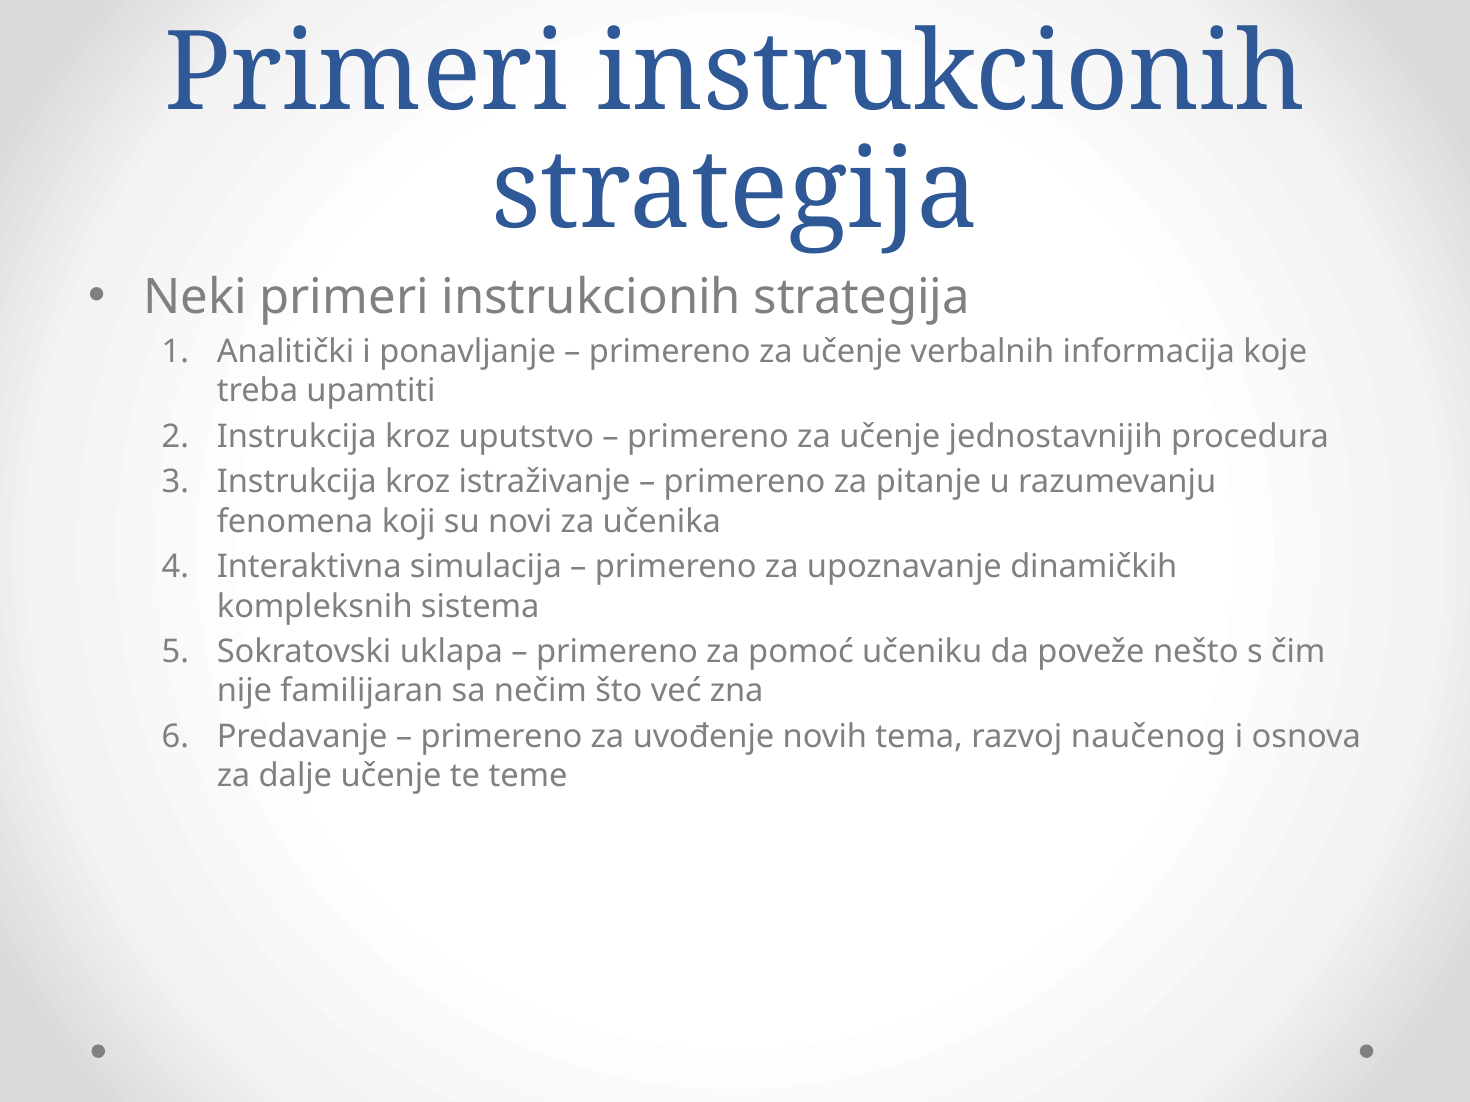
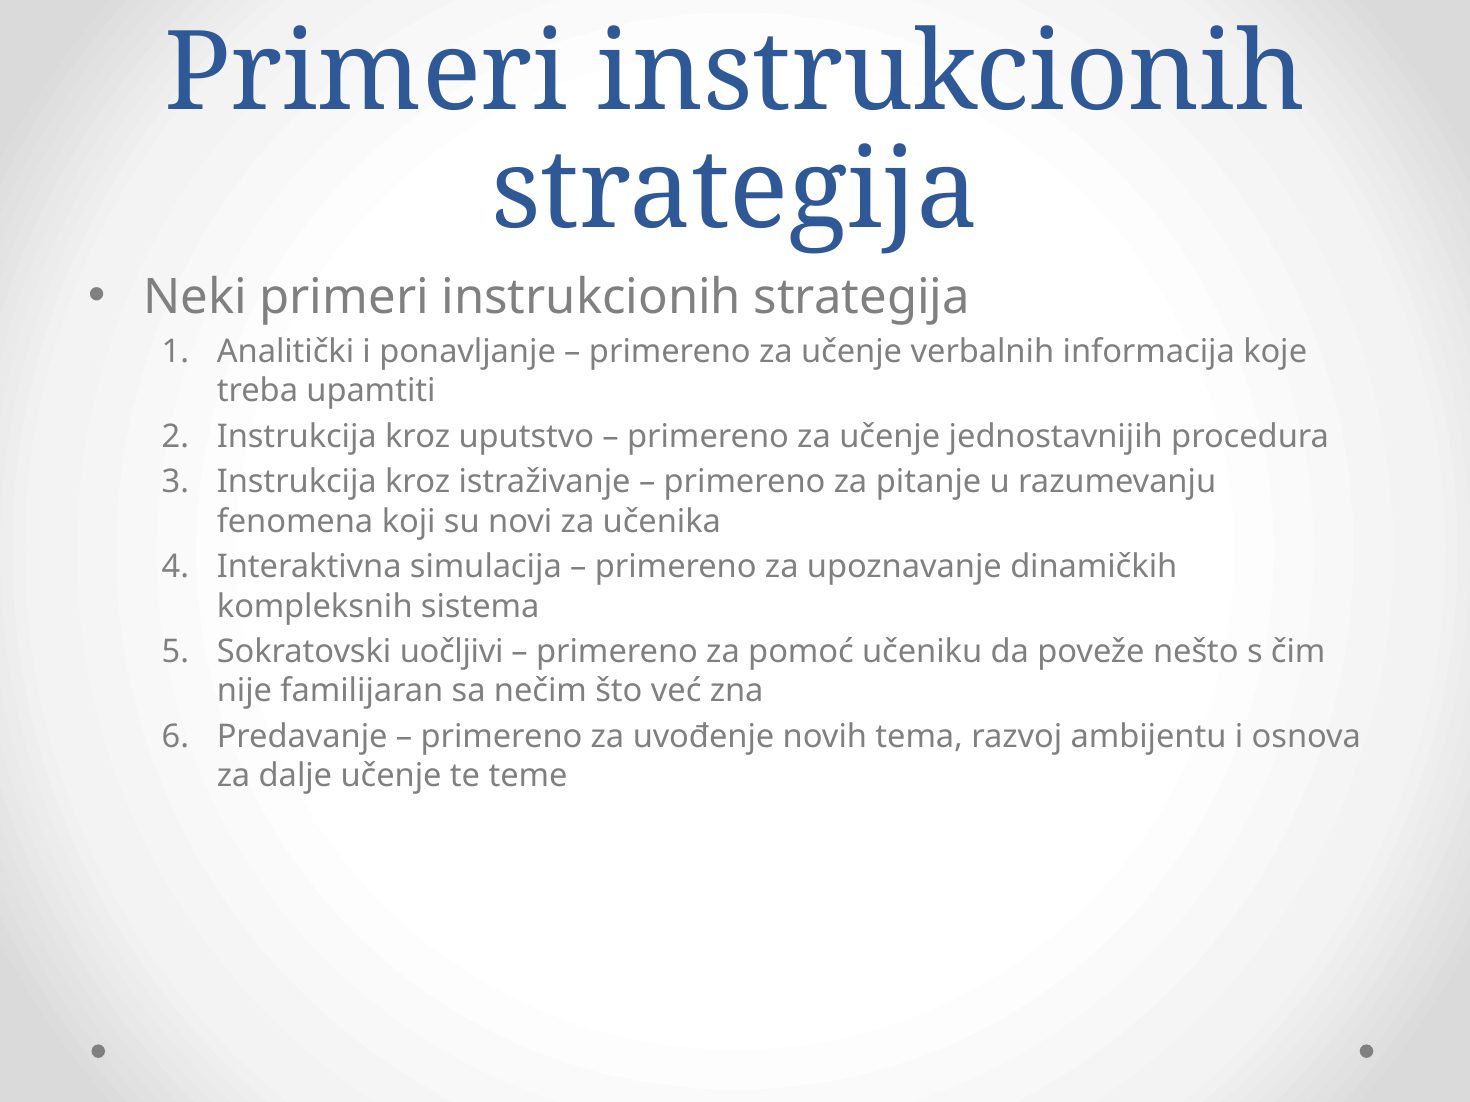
uklapa: uklapa -> uočljivi
naučenog: naučenog -> ambijentu
